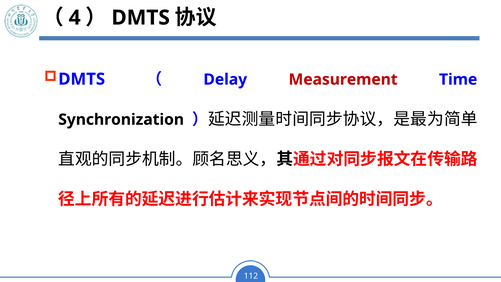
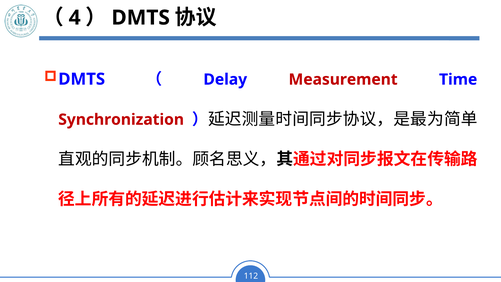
Synchronization colour: black -> red
